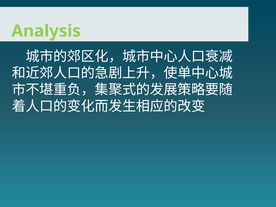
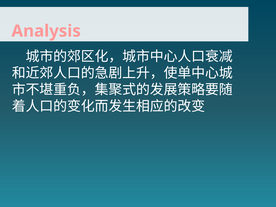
Analysis colour: light green -> pink
